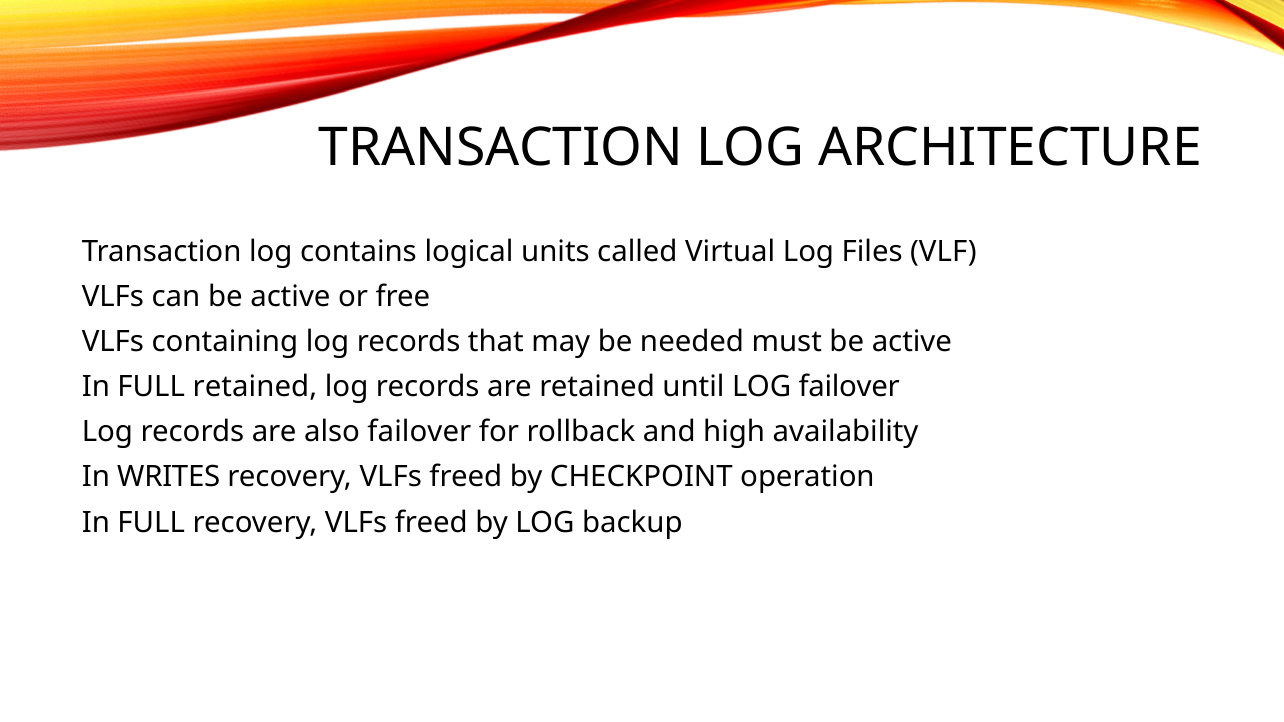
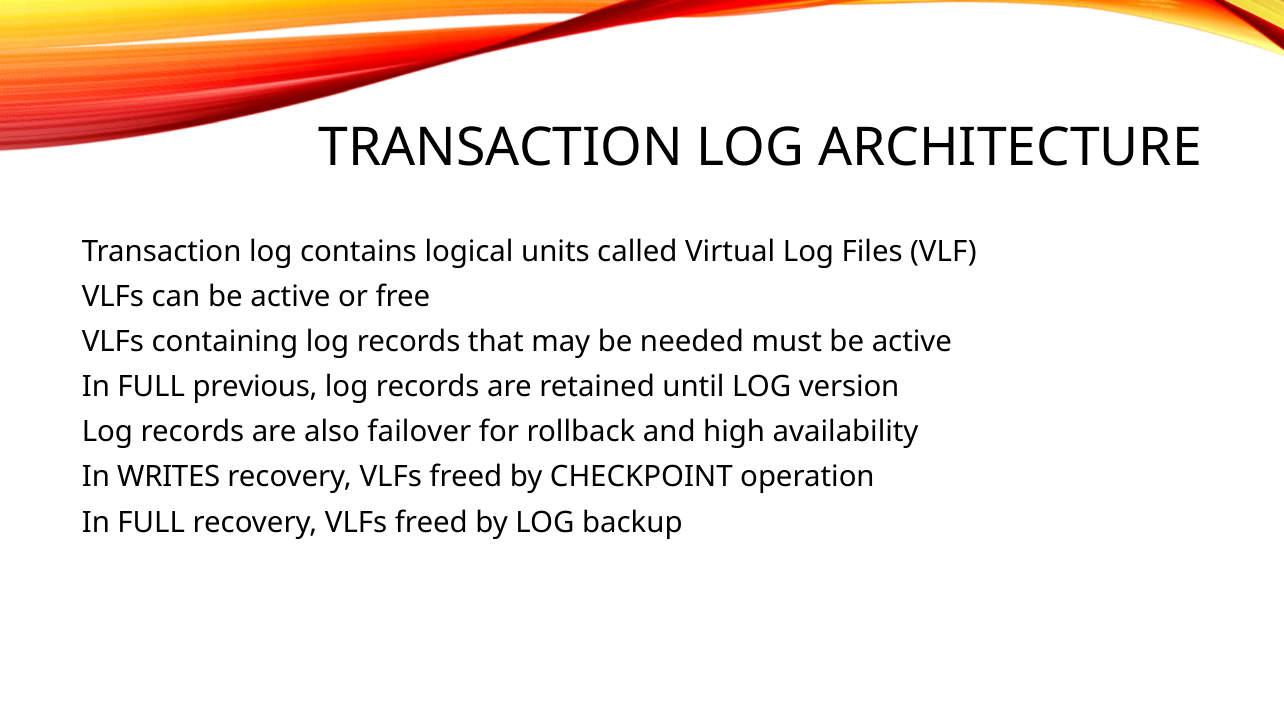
FULL retained: retained -> previous
LOG failover: failover -> version
